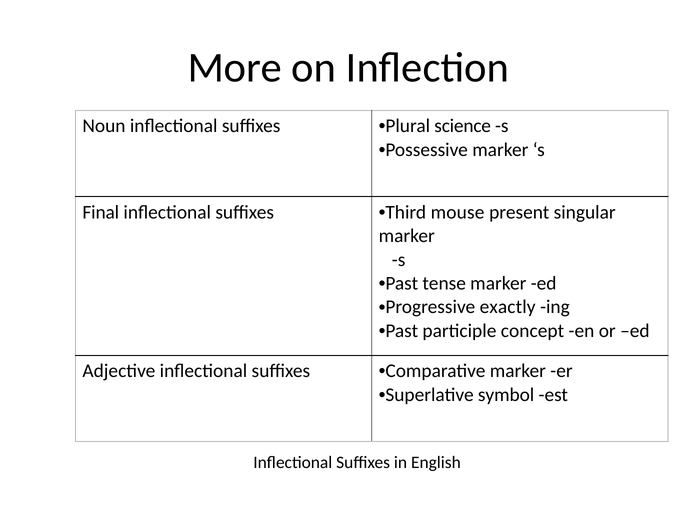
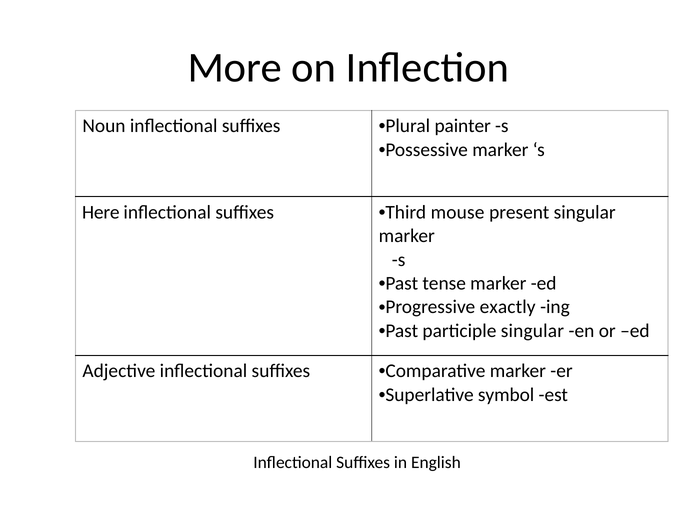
science: science -> painter
Final: Final -> Here
participle concept: concept -> singular
